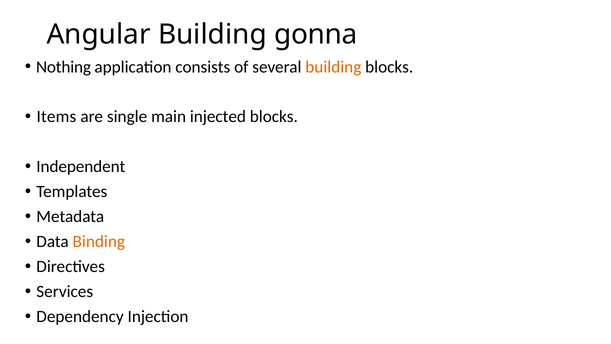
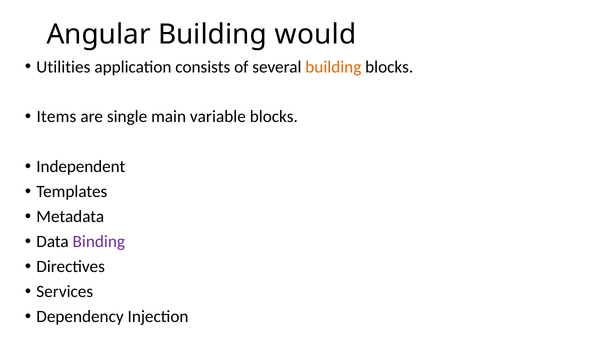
gonna: gonna -> would
Nothing: Nothing -> Utilities
injected: injected -> variable
Binding colour: orange -> purple
